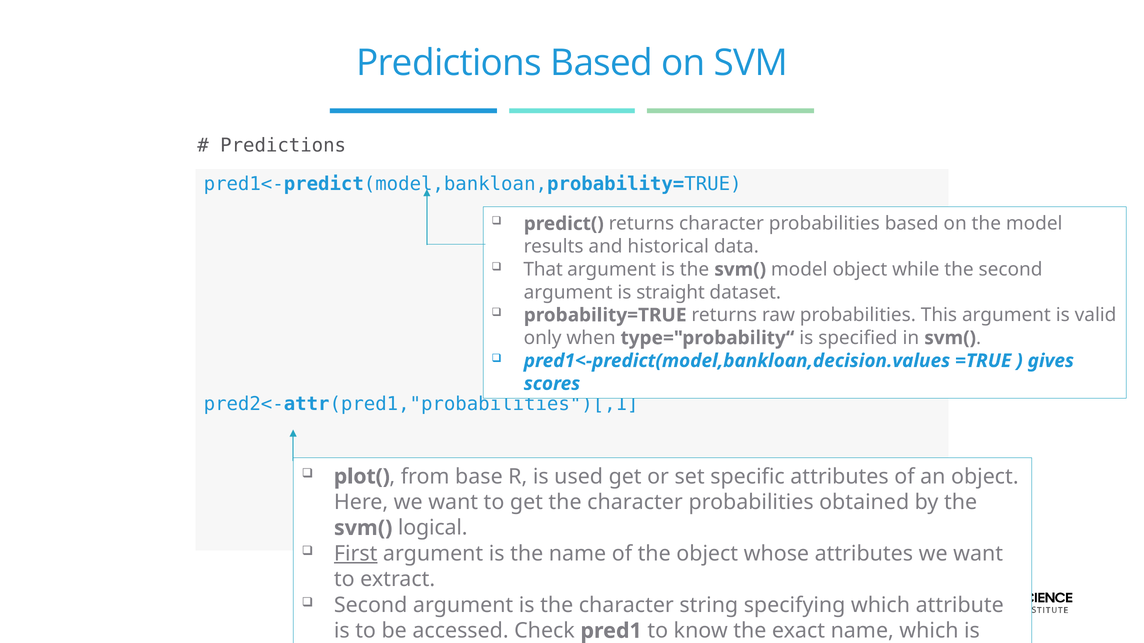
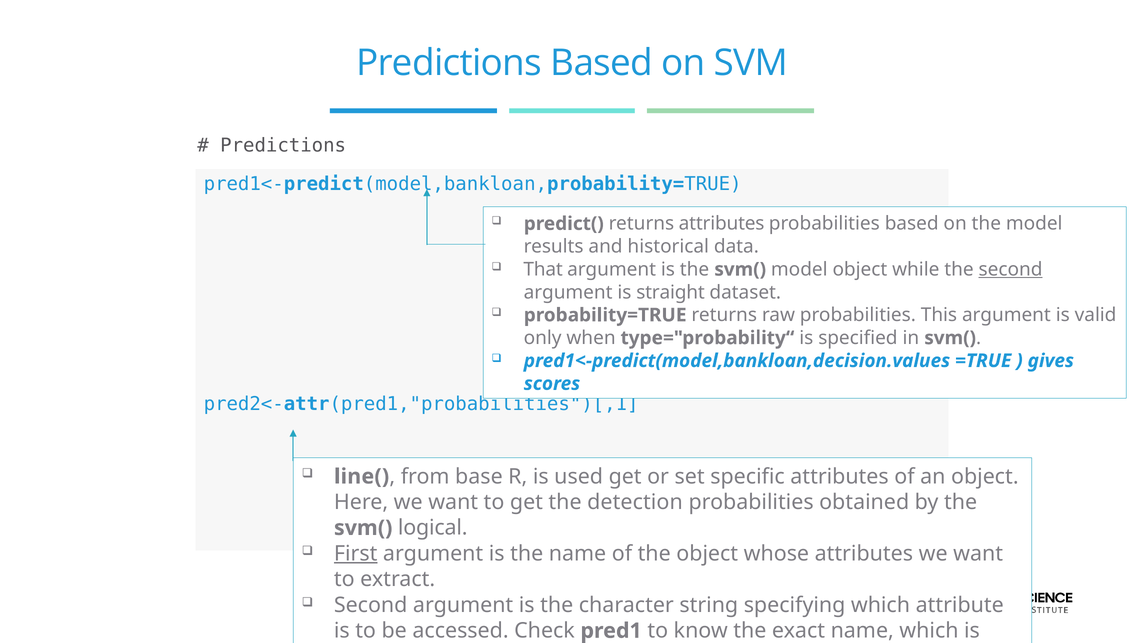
returns character: character -> attributes
second at (1011, 270) underline: none -> present
plot(: plot( -> line(
get the character: character -> detection
